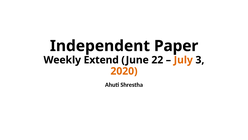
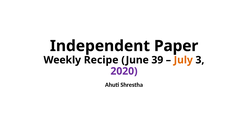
Extend: Extend -> Recipe
22: 22 -> 39
2020 colour: orange -> purple
